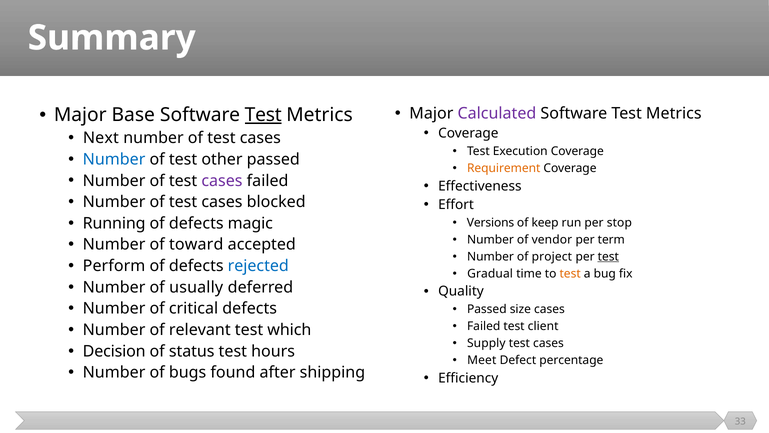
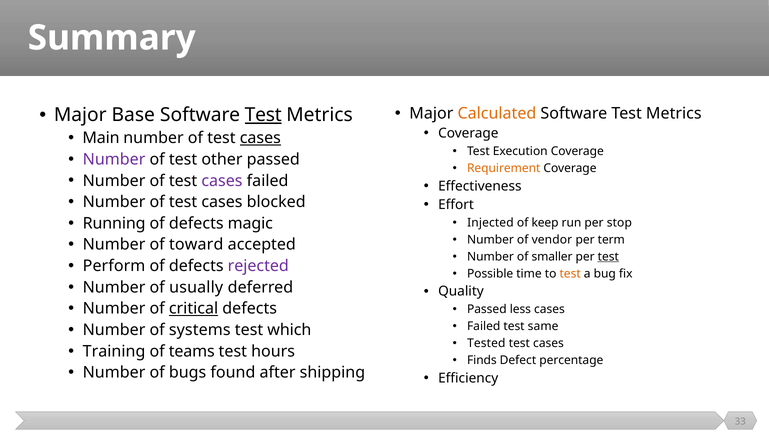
Calculated colour: purple -> orange
Next: Next -> Main
cases at (260, 138) underline: none -> present
Number at (114, 159) colour: blue -> purple
Versions: Versions -> Injected
project: project -> smaller
rejected colour: blue -> purple
Gradual: Gradual -> Possible
critical underline: none -> present
size: size -> less
client: client -> same
relevant: relevant -> systems
Supply: Supply -> Tested
Decision: Decision -> Training
status: status -> teams
Meet: Meet -> Finds
